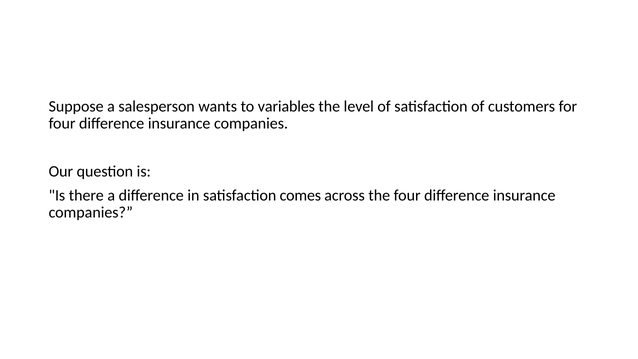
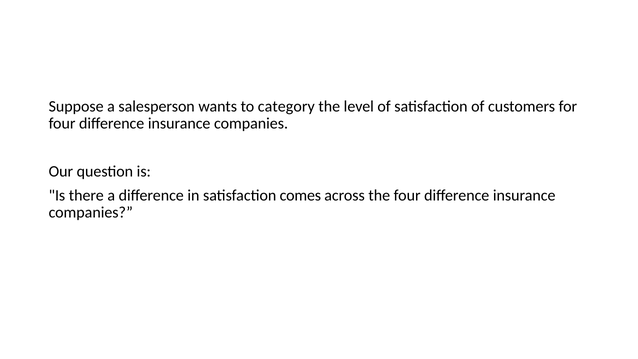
variables: variables -> category
